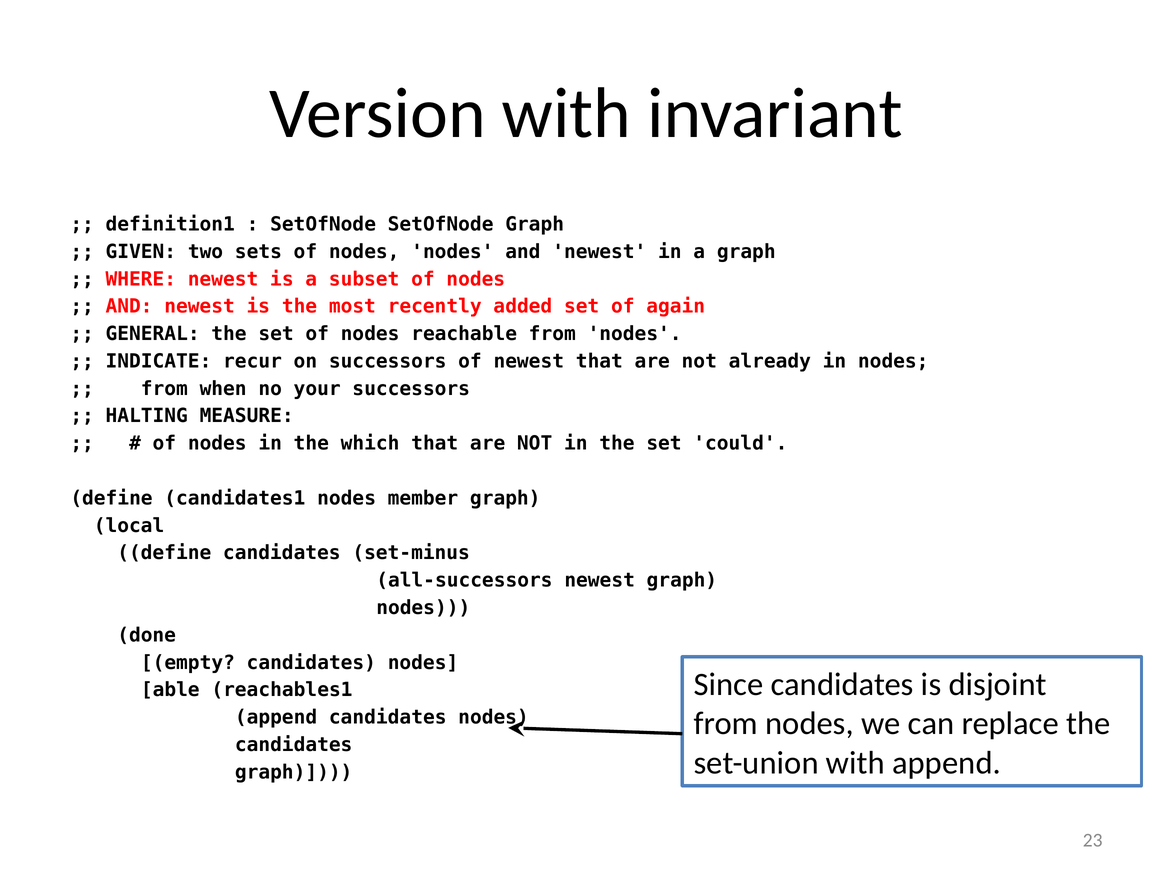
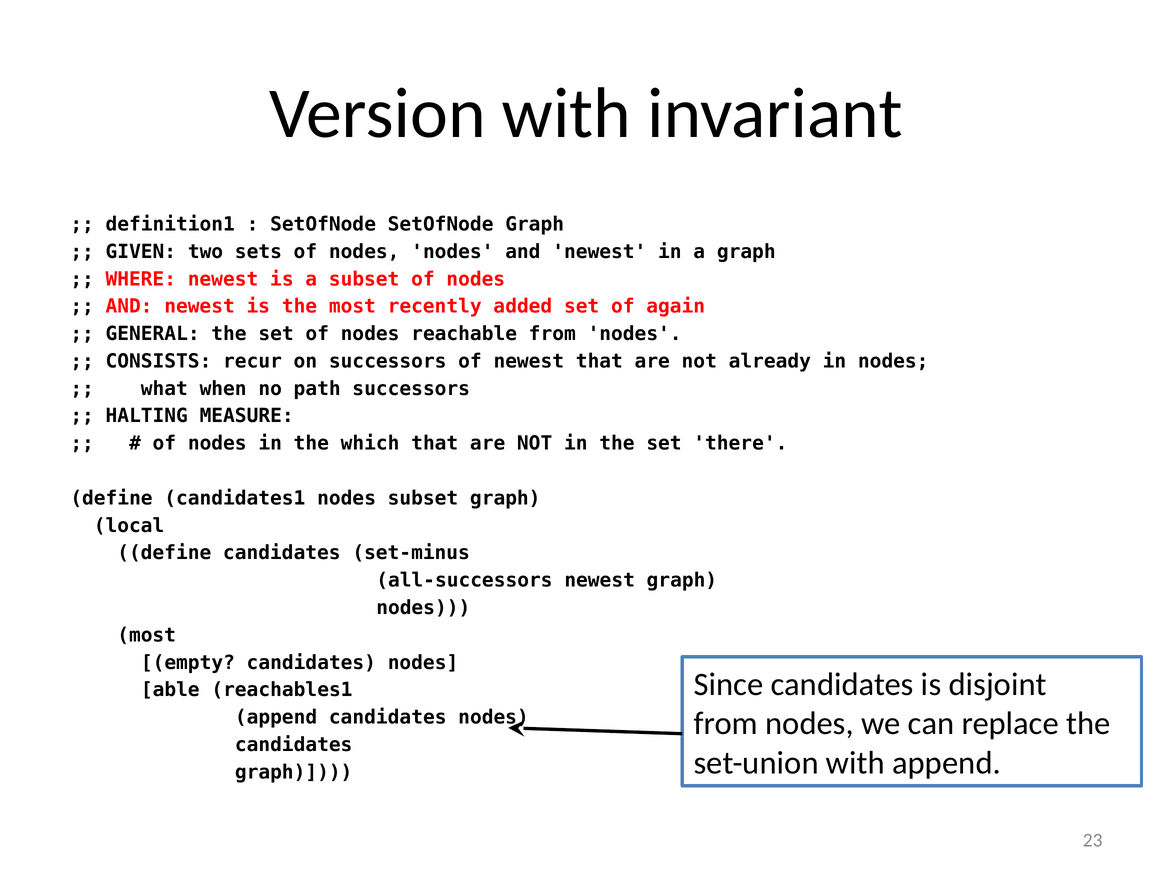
INDICATE: INDICATE -> CONSISTS
from at (164, 389): from -> what
your: your -> path
could: could -> there
nodes member: member -> subset
done at (147, 635): done -> most
